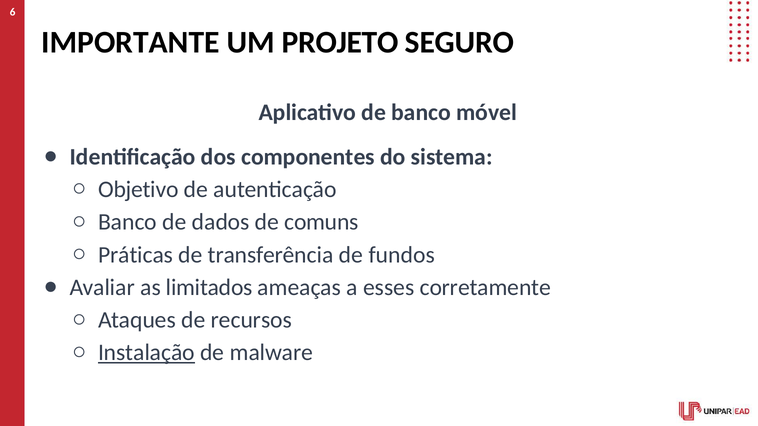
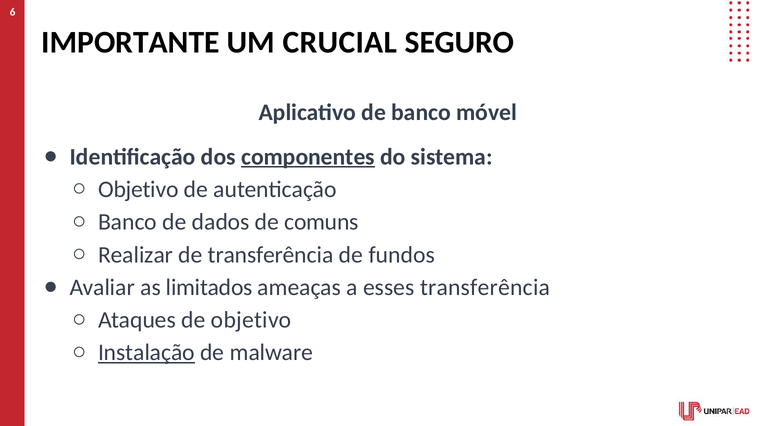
PROJETO: PROJETO -> CRUCIAL
componentes underline: none -> present
Práticas: Práticas -> Realizar
esses corretamente: corretamente -> transferência
de recursos: recursos -> objetivo
